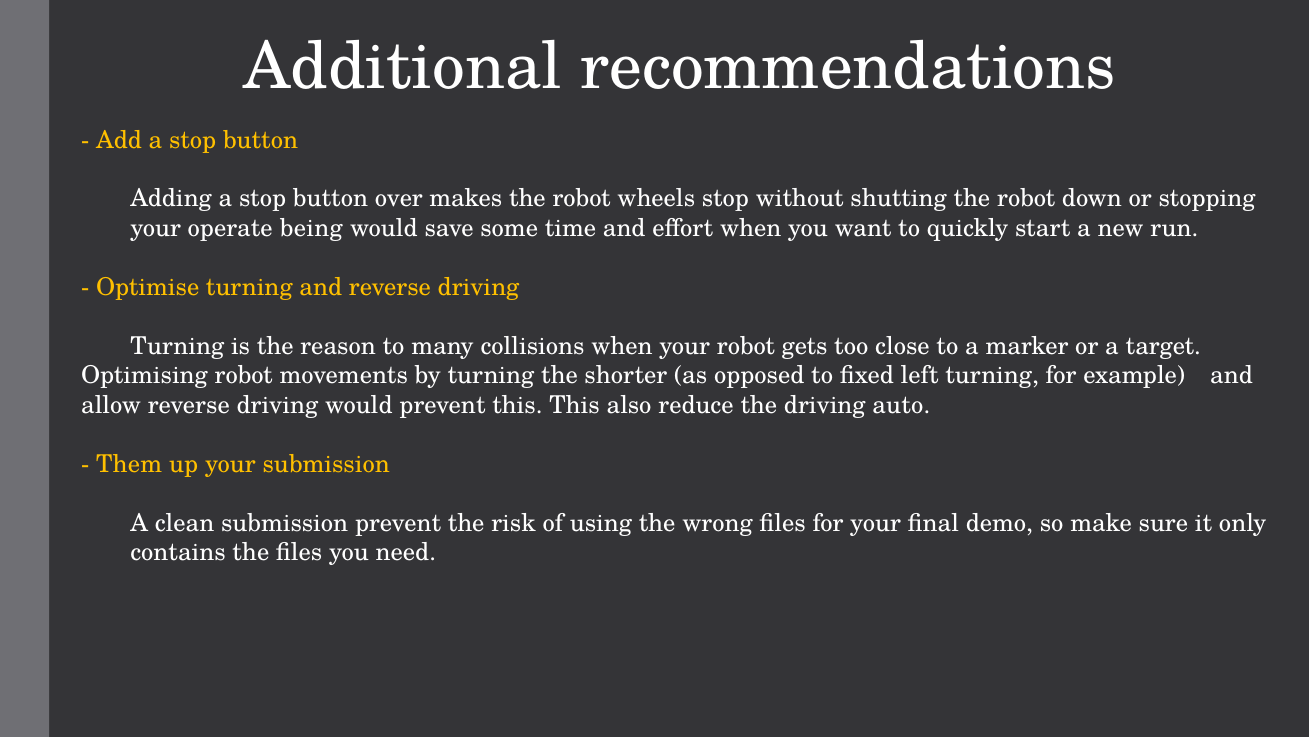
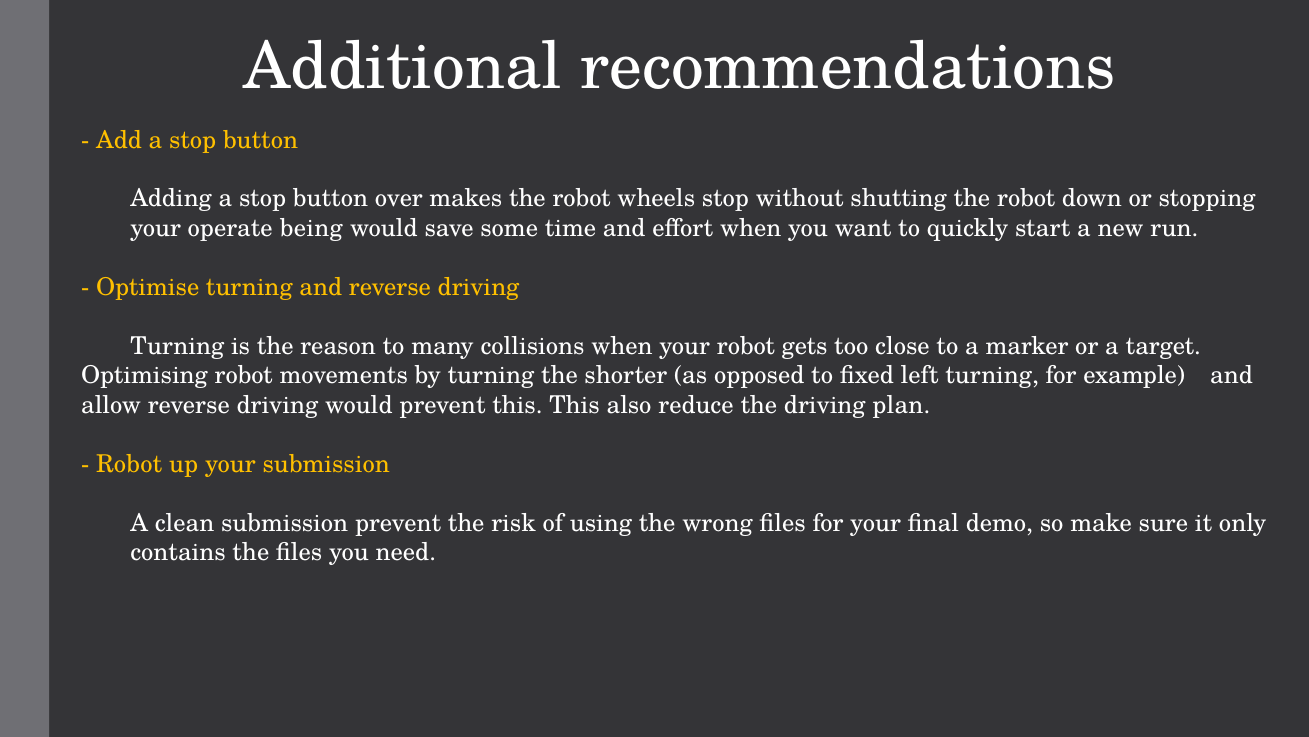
auto: auto -> plan
Them at (129, 464): Them -> Robot
